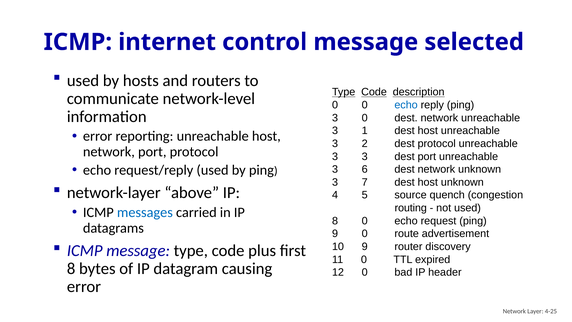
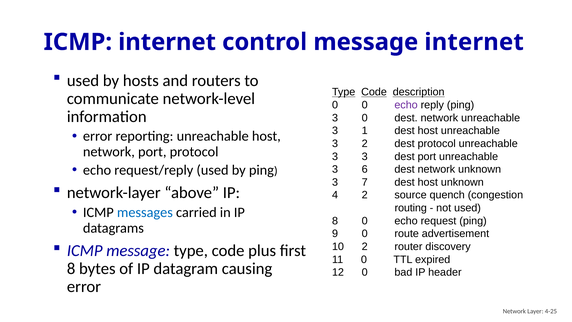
message selected: selected -> internet
echo at (406, 105) colour: blue -> purple
4 5: 5 -> 2
10 9: 9 -> 2
